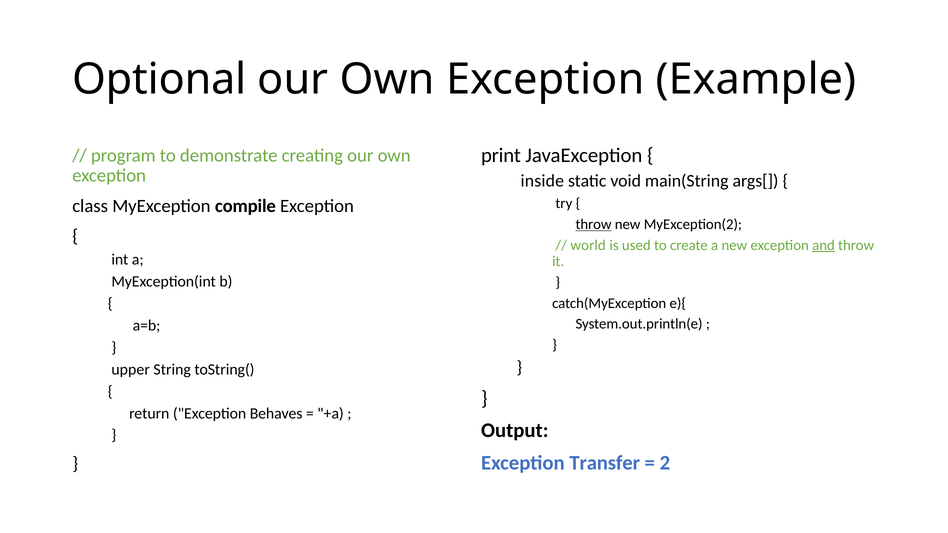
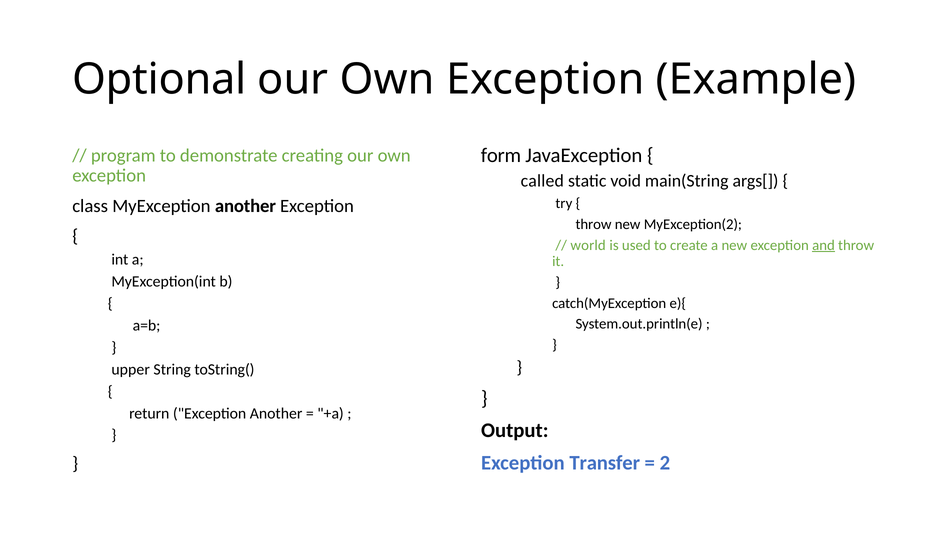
print: print -> form
inside: inside -> called
MyException compile: compile -> another
throw at (594, 224) underline: present -> none
Exception Behaves: Behaves -> Another
